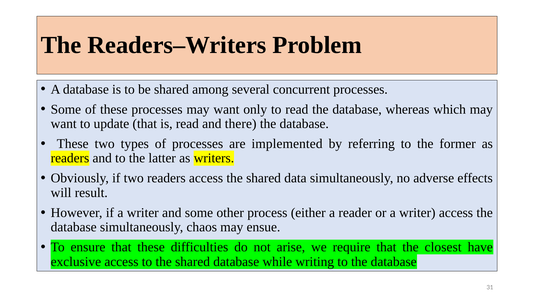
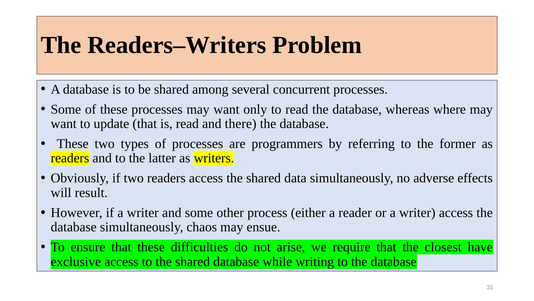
which: which -> where
implemented: implemented -> programmers
